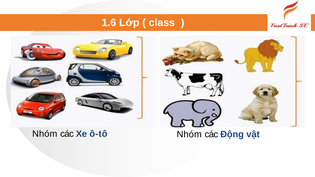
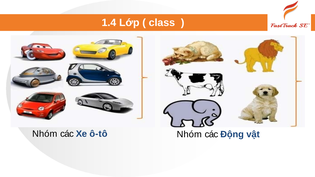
1.6: 1.6 -> 1.4
